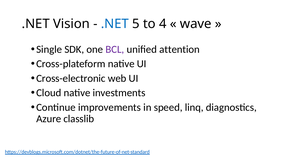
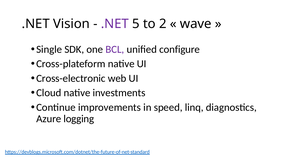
.NET at (115, 24) colour: blue -> purple
4: 4 -> 2
attention: attention -> configure
classlib: classlib -> logging
